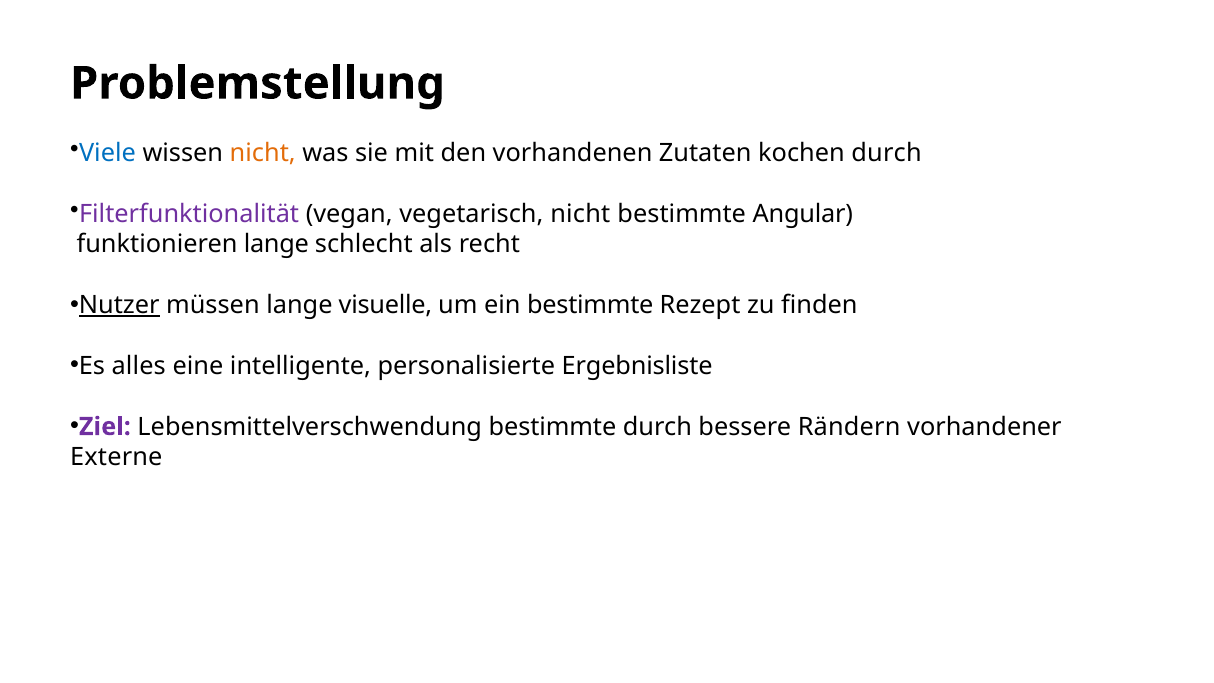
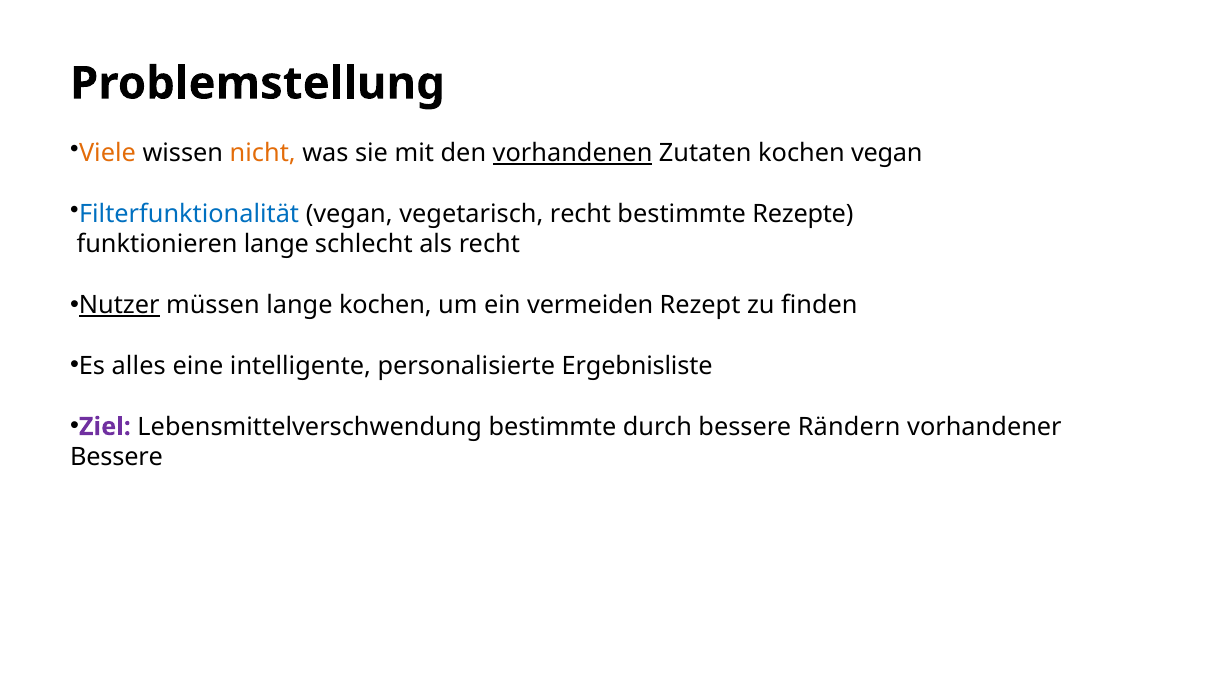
Viele colour: blue -> orange
vorhandenen underline: none -> present
kochen durch: durch -> vegan
Filterfunktionalität colour: purple -> blue
vegetarisch nicht: nicht -> recht
Angular: Angular -> Rezepte
lange visuelle: visuelle -> kochen
ein bestimmte: bestimmte -> vermeiden
Externe at (116, 457): Externe -> Bessere
